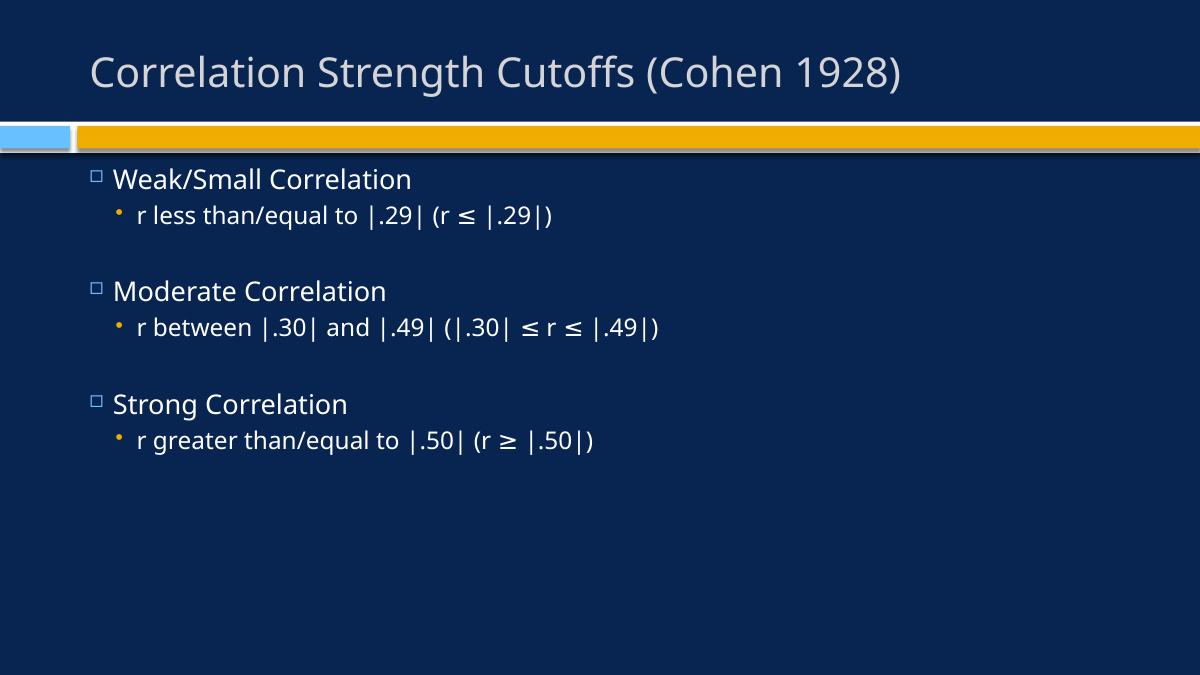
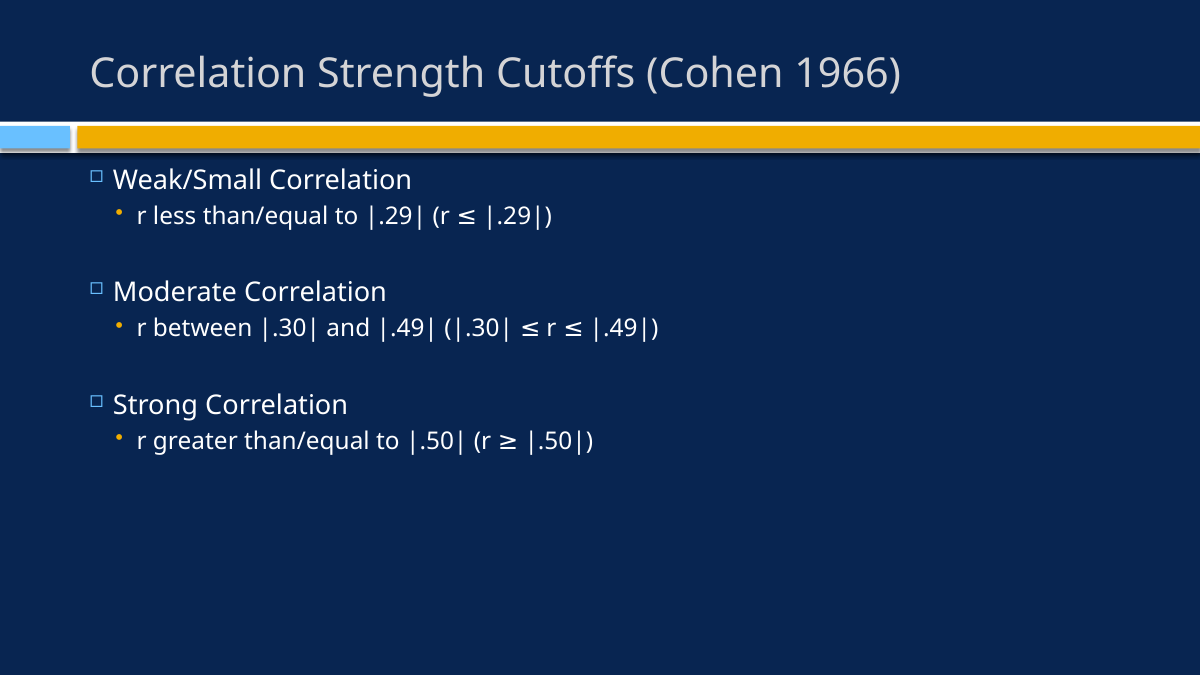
1928: 1928 -> 1966
